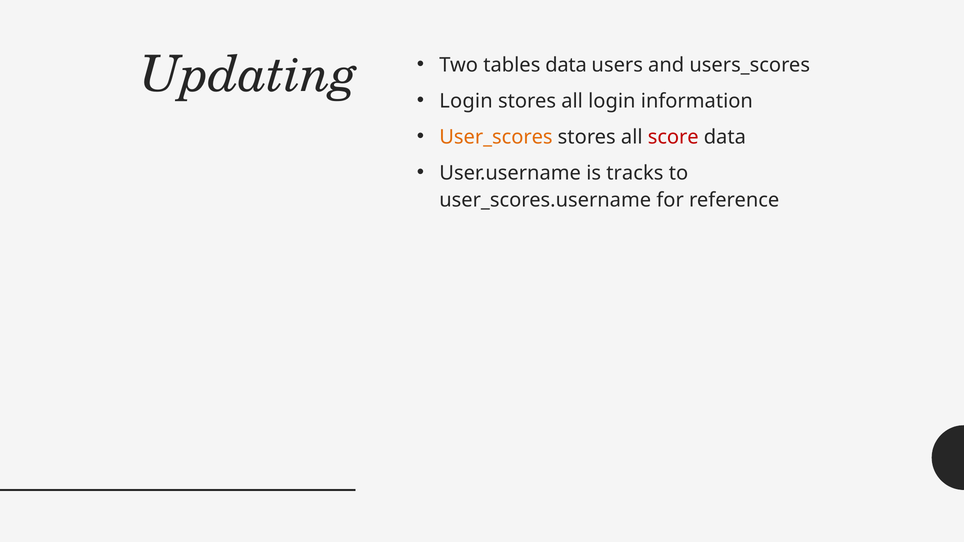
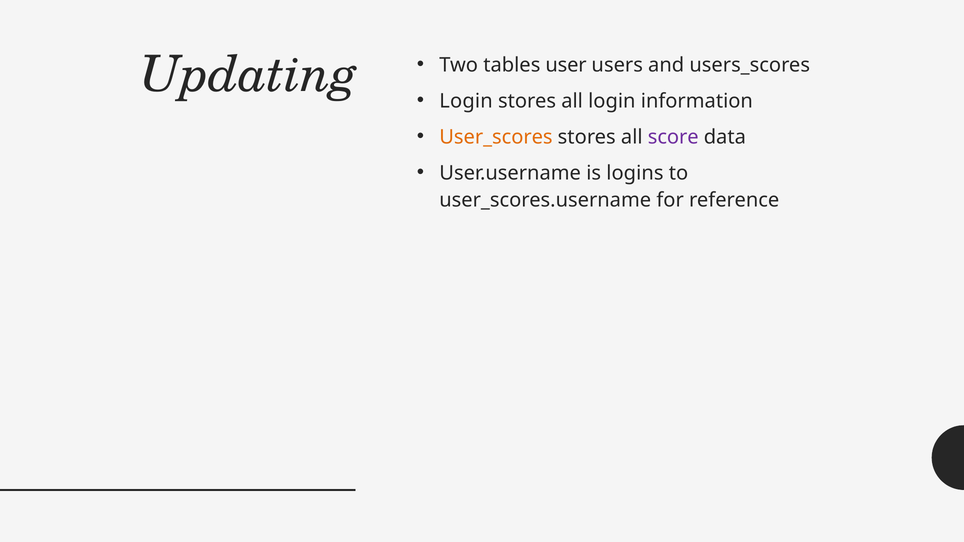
tables data: data -> user
score colour: red -> purple
tracks: tracks -> logins
